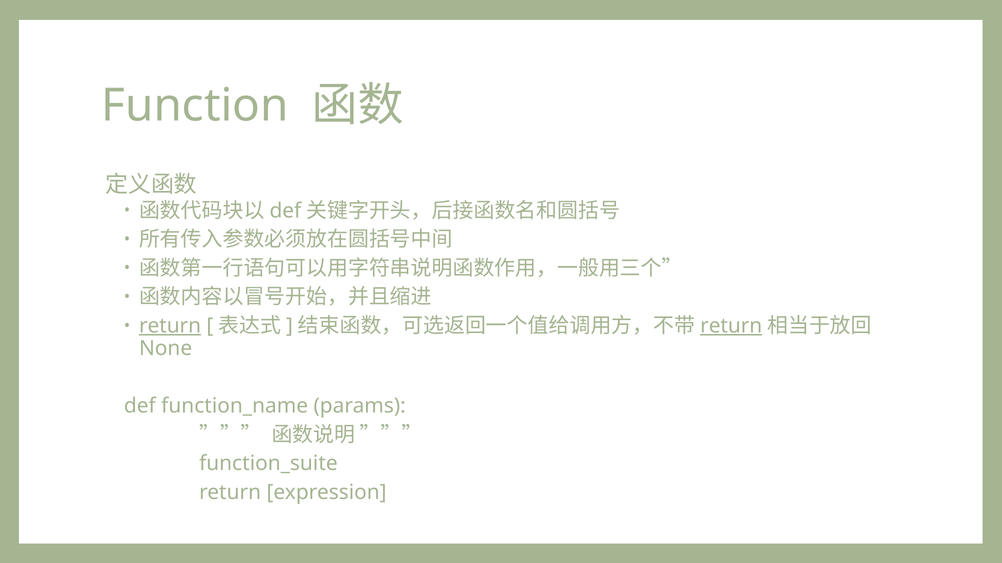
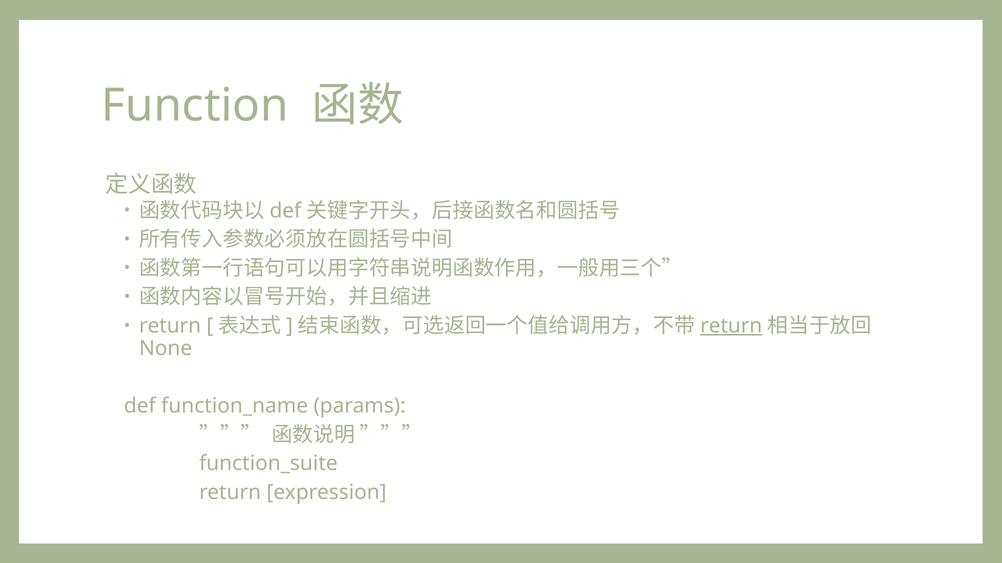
return at (170, 326) underline: present -> none
